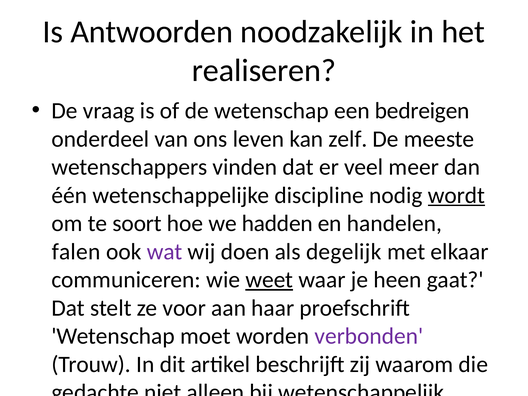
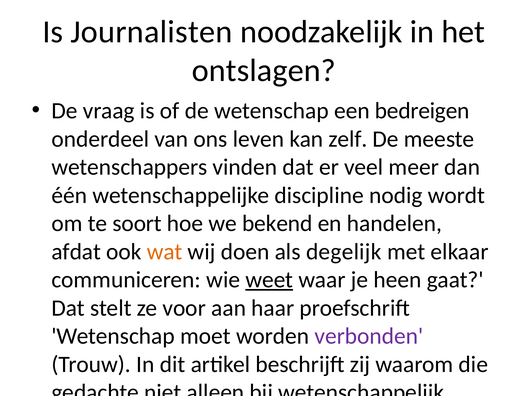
Antwoorden: Antwoorden -> Journalisten
realiseren: realiseren -> ontslagen
wordt underline: present -> none
hadden: hadden -> bekend
falen: falen -> afdat
wat colour: purple -> orange
